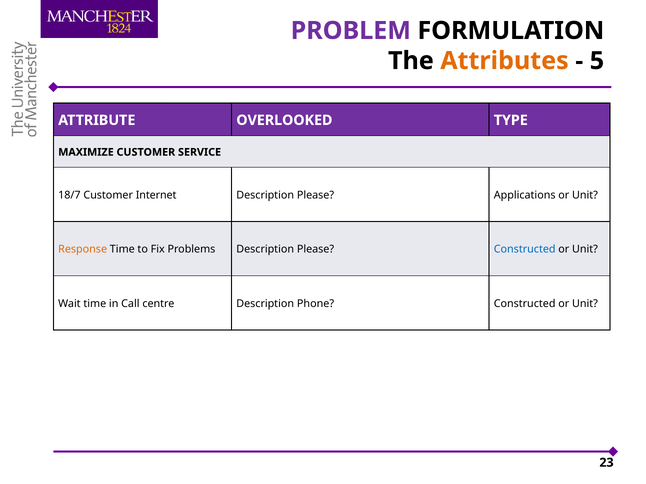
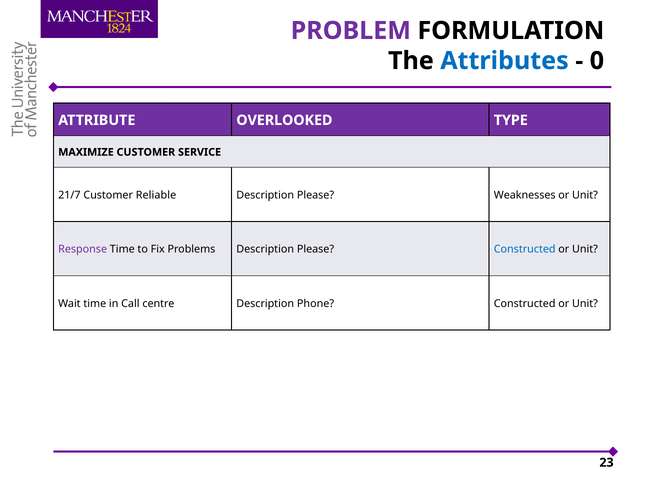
Attributes colour: orange -> blue
5: 5 -> 0
18/7: 18/7 -> 21/7
Internet: Internet -> Reliable
Applications: Applications -> Weaknesses
Response colour: orange -> purple
